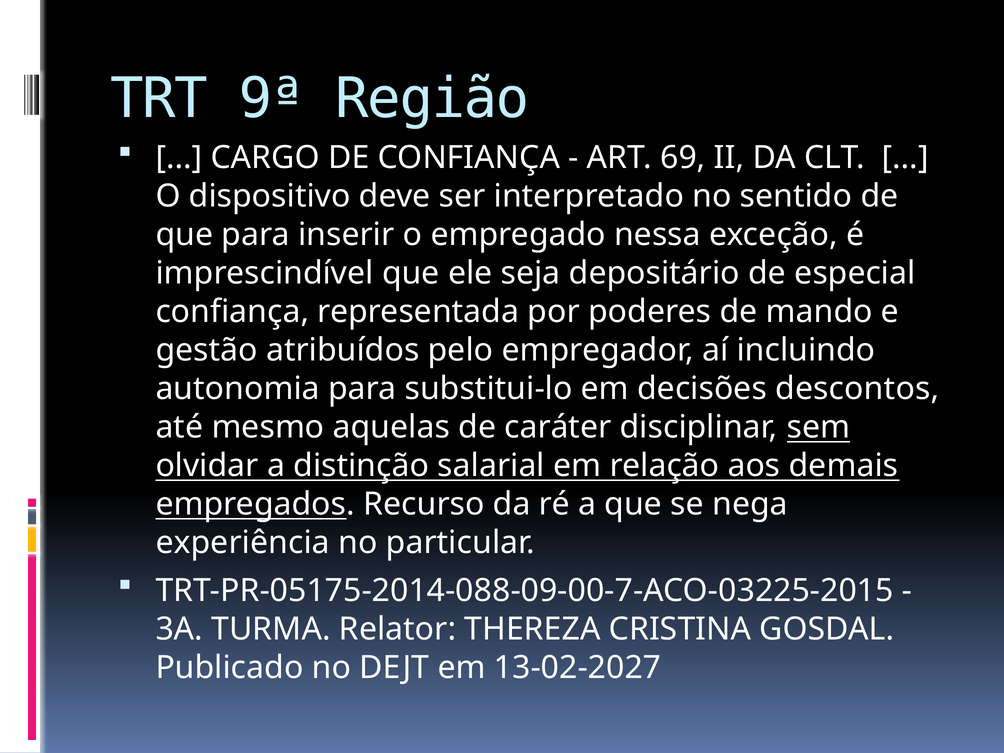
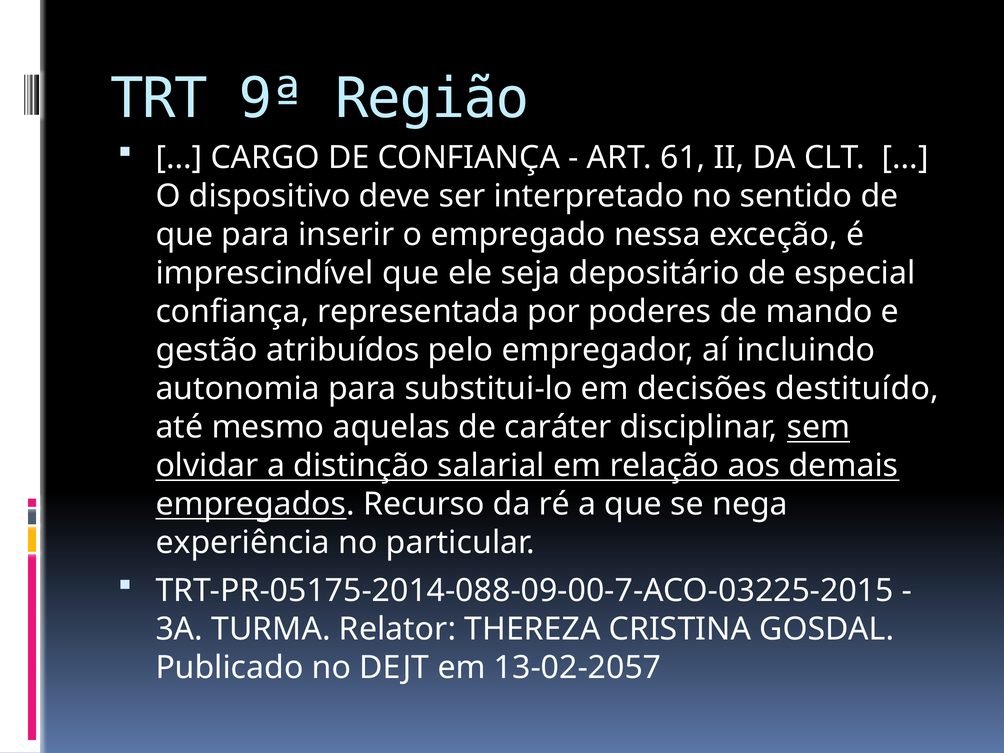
69: 69 -> 61
descontos: descontos -> destituído
13-02-2027: 13-02-2027 -> 13-02-2057
